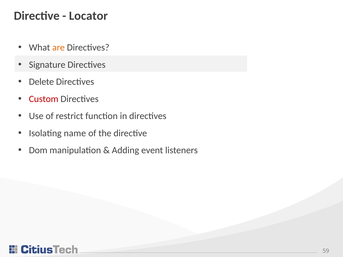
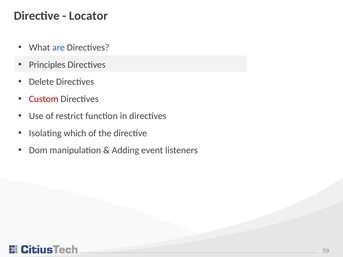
are colour: orange -> blue
Signature: Signature -> Principles
name: name -> which
